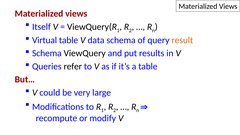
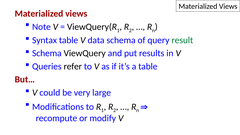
Itself: Itself -> Note
Virtual: Virtual -> Syntax
result colour: orange -> green
